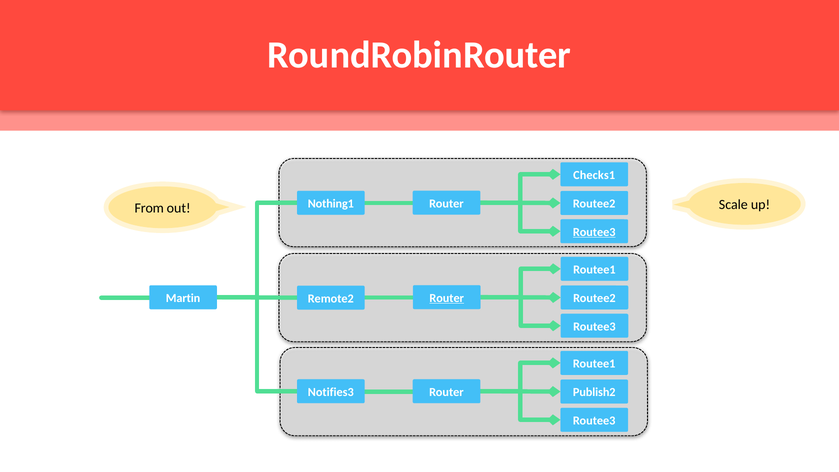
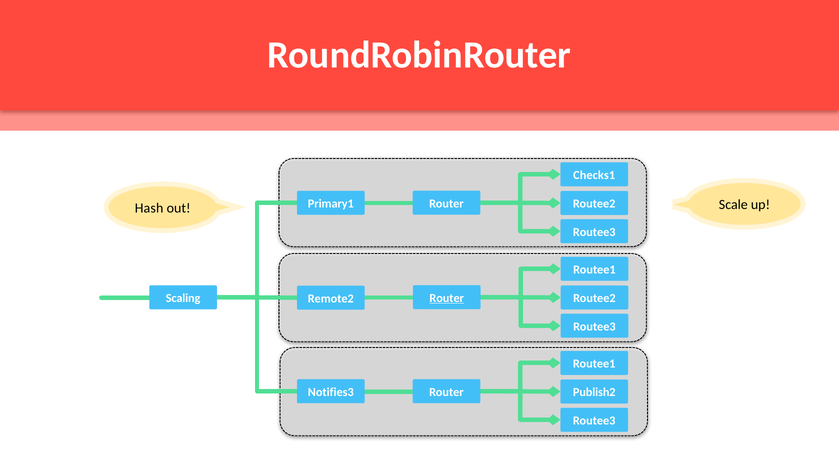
From: From -> Hash
Nothing1: Nothing1 -> Primary1
Routee3 at (594, 232) underline: present -> none
Martin: Martin -> Scaling
